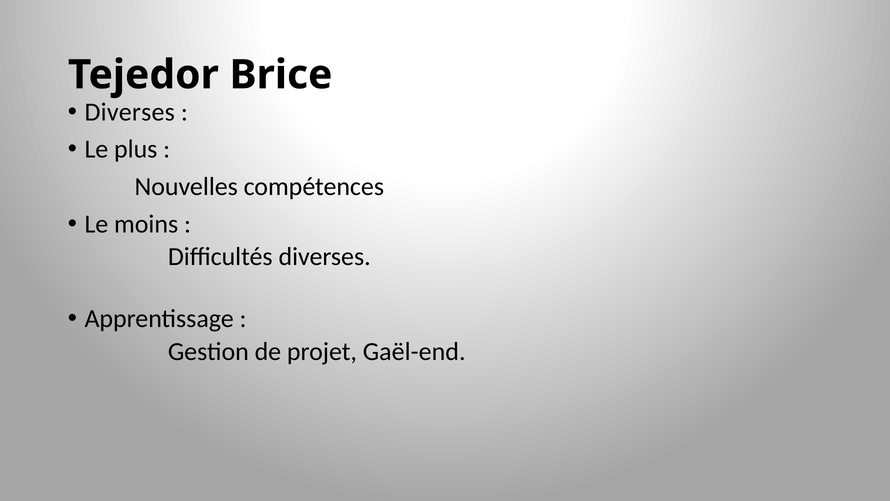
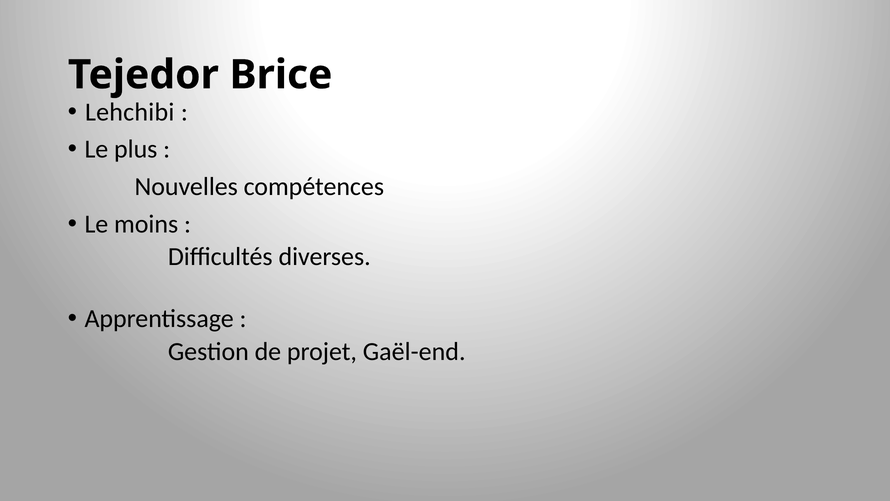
Diverses at (130, 112): Diverses -> Lehchibi
